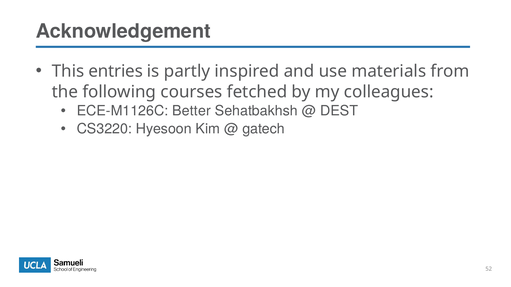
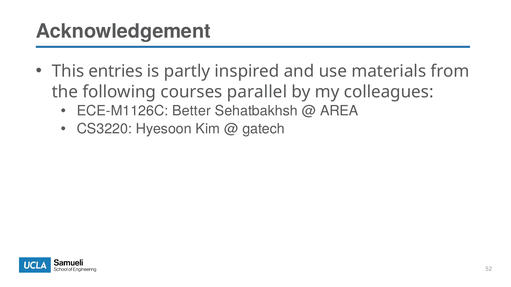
fetched: fetched -> parallel
DEST: DEST -> AREA
